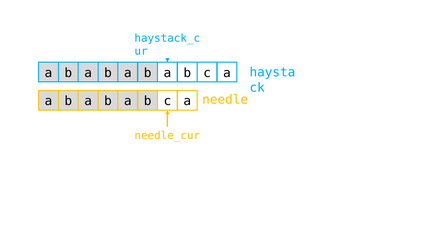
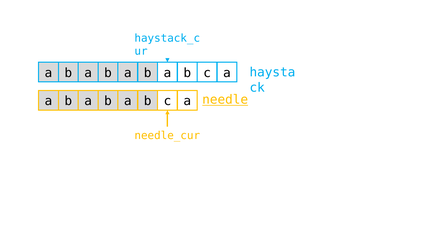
needle underline: none -> present
